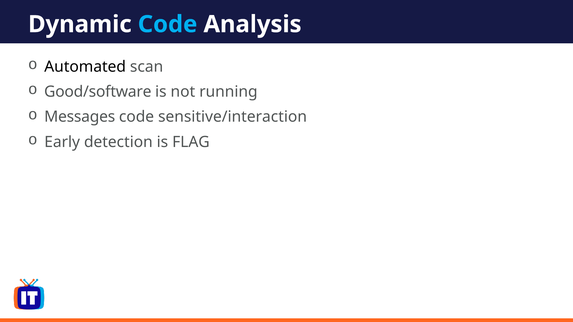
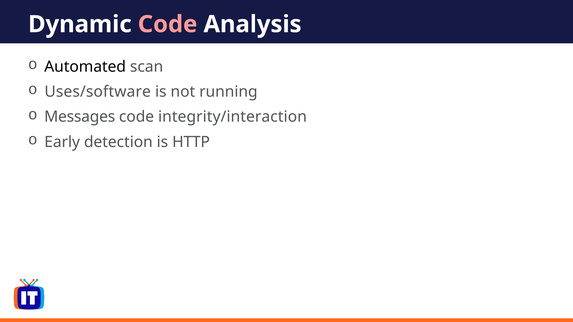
Code at (168, 24) colour: light blue -> pink
Good/software: Good/software -> Uses/software
sensitive/interaction: sensitive/interaction -> integrity/interaction
FLAG: FLAG -> HTTP
